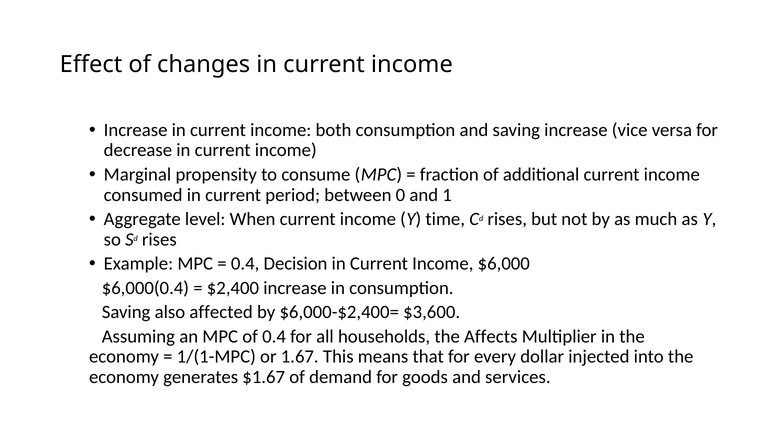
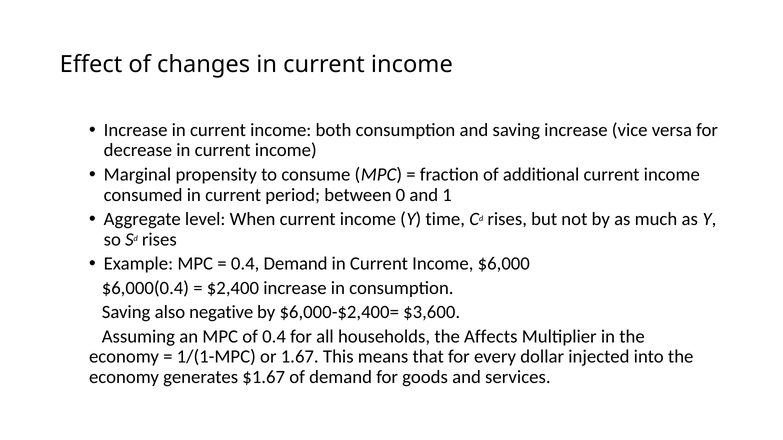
0.4 Decision: Decision -> Demand
affected: affected -> negative
